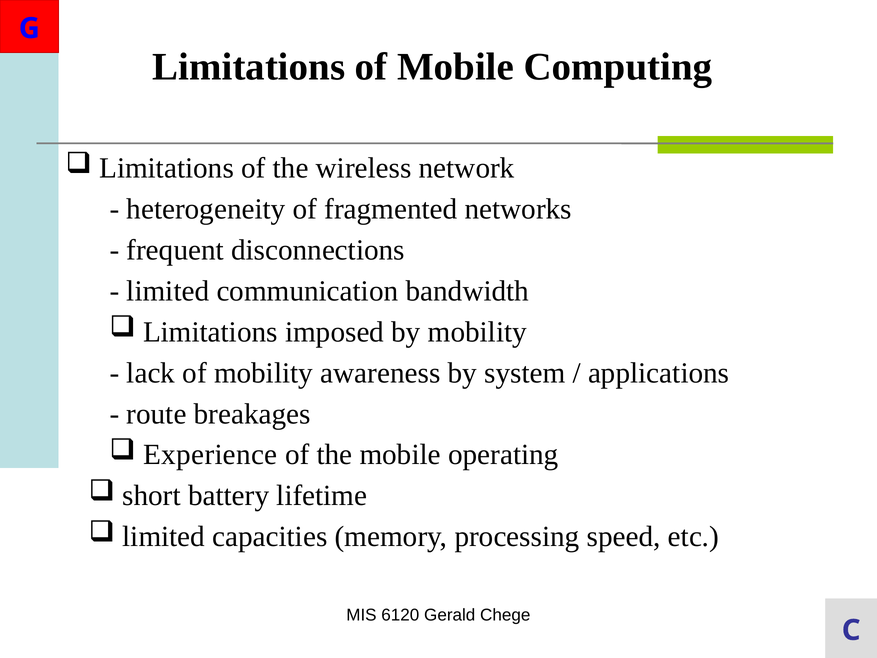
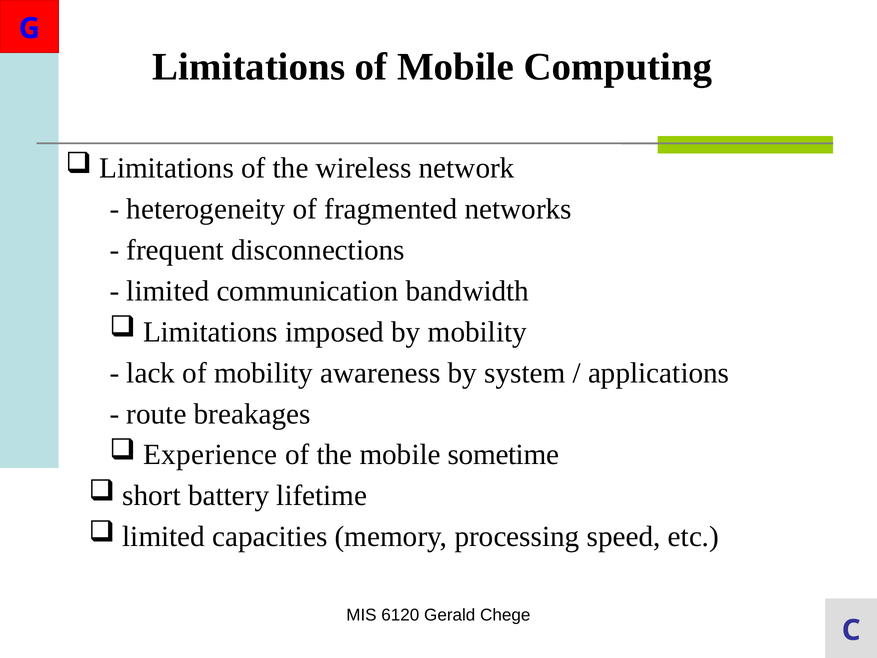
operating: operating -> sometime
